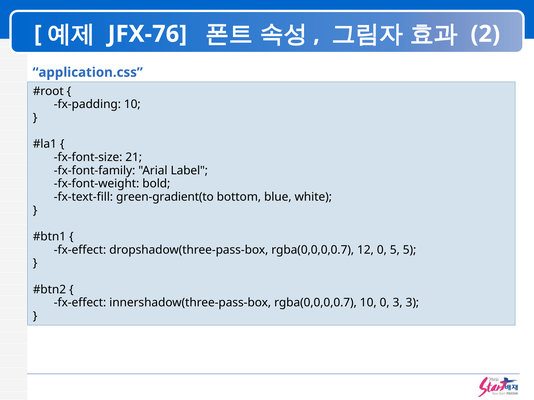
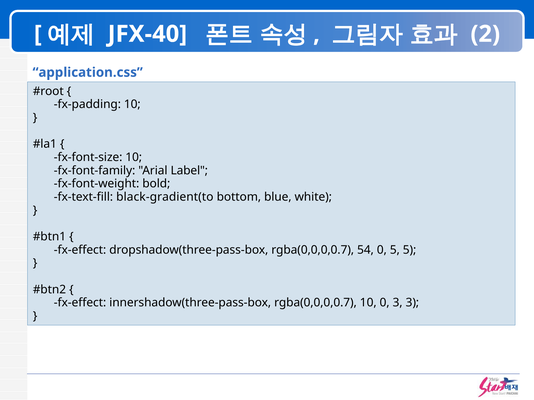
JFX-76: JFX-76 -> JFX-40
fx-font-size 21: 21 -> 10
green-gradient(to: green-gradient(to -> black-gradient(to
12: 12 -> 54
